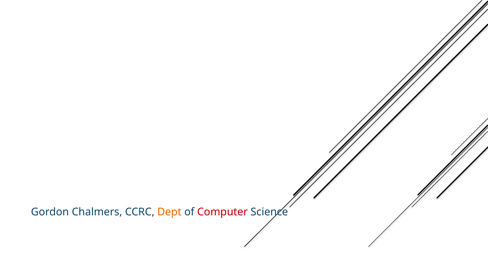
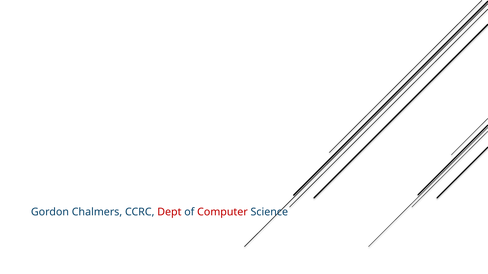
Dept colour: orange -> red
